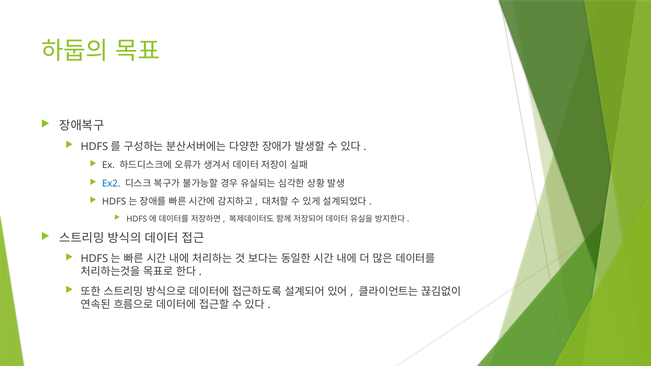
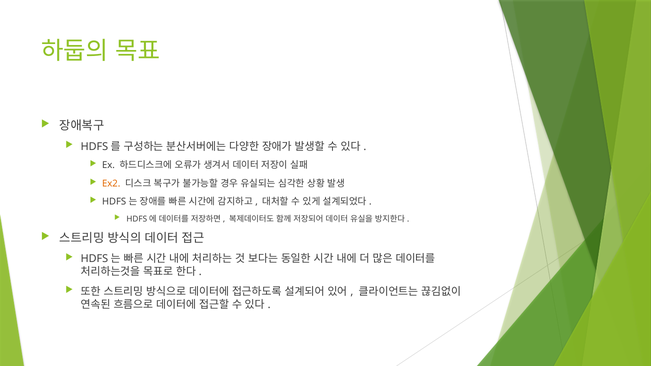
Ex2 colour: blue -> orange
